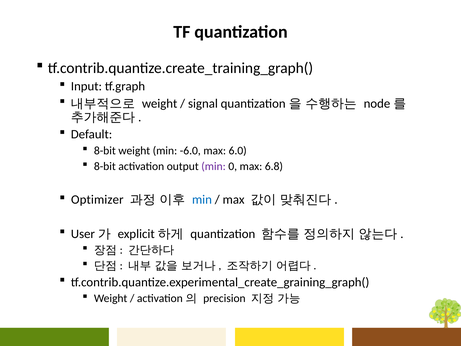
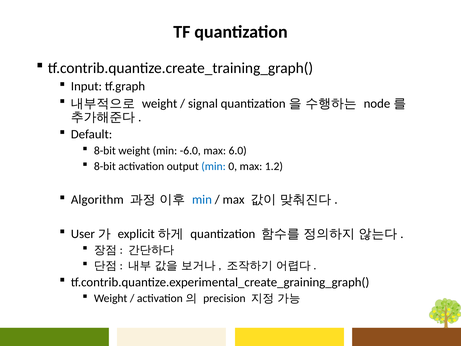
min at (214, 166) colour: purple -> blue
6.8: 6.8 -> 1.2
Optimizer: Optimizer -> Algorithm
